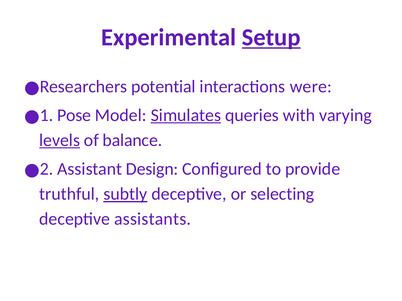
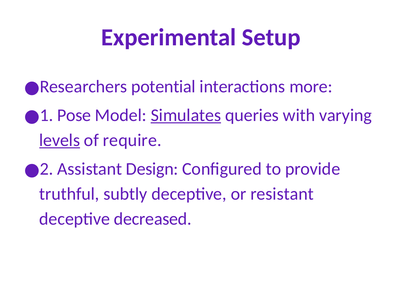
Setup underline: present -> none
were: were -> more
balance: balance -> require
subtly underline: present -> none
selecting: selecting -> resistant
assistants: assistants -> decreased
